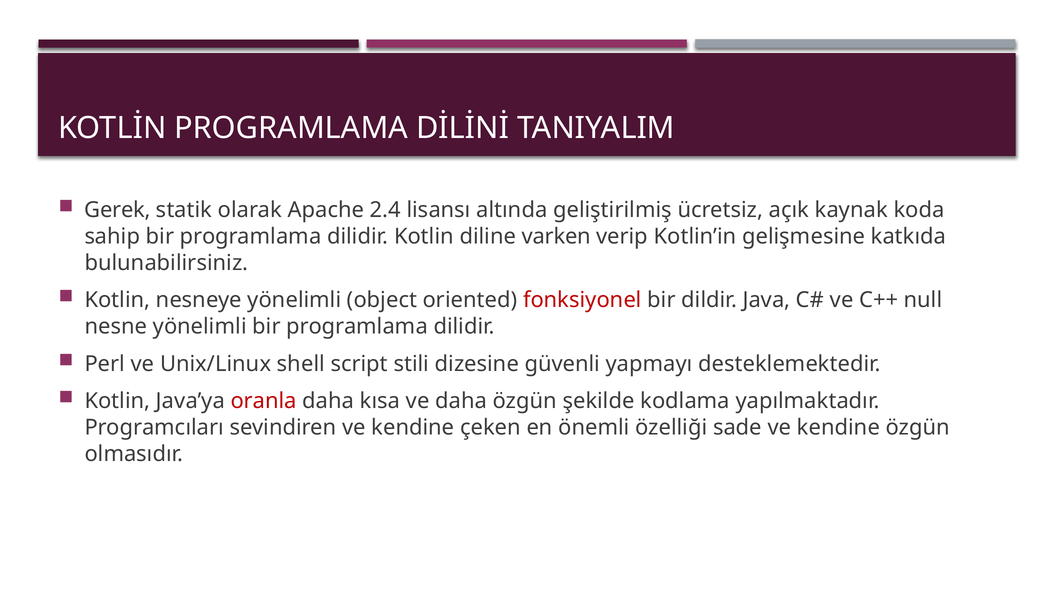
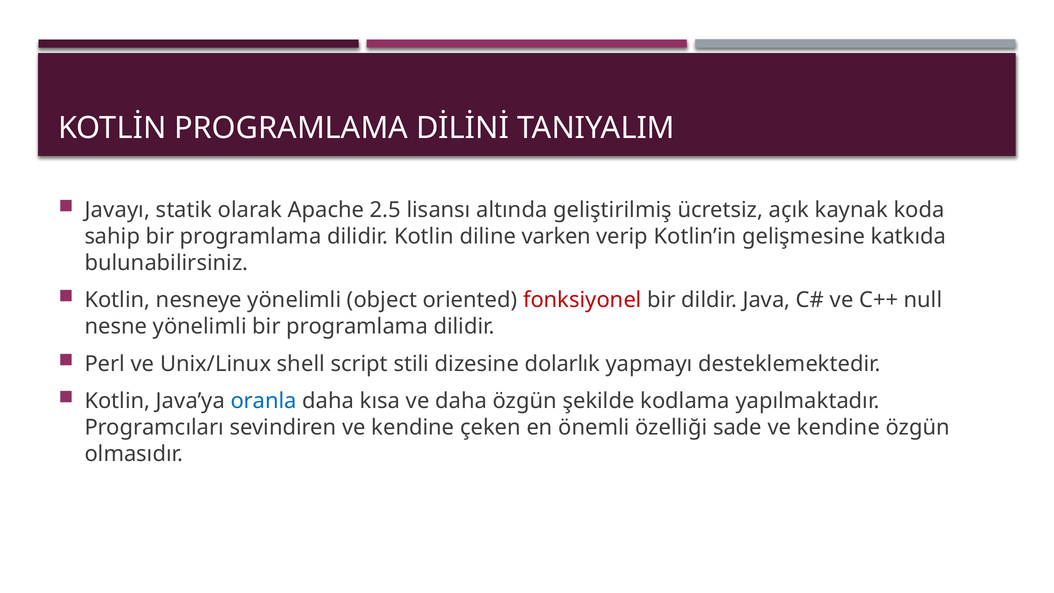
Gerek: Gerek -> Javayı
2.4: 2.4 -> 2.5
güvenli: güvenli -> dolarlık
oranla colour: red -> blue
